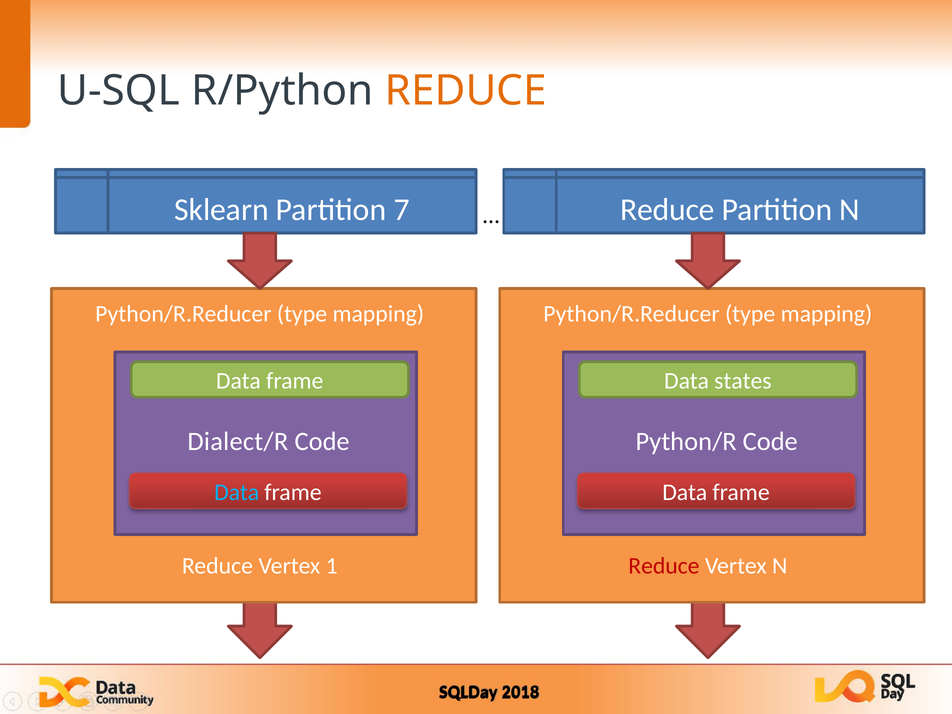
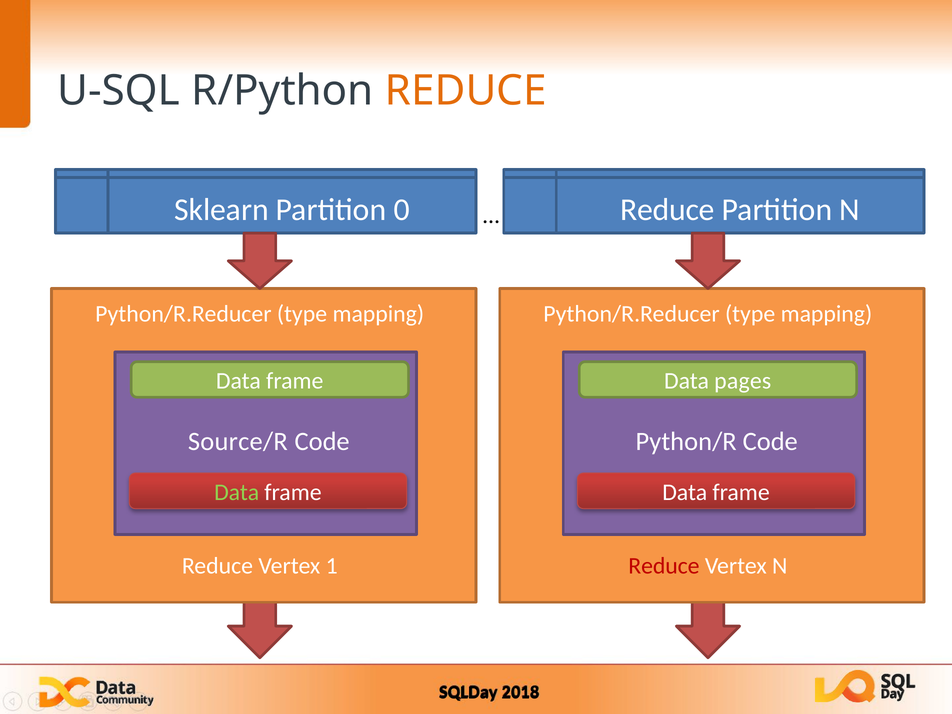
7: 7 -> 0
states: states -> pages
Dialect/R: Dialect/R -> Source/R
Data at (237, 493) colour: light blue -> light green
